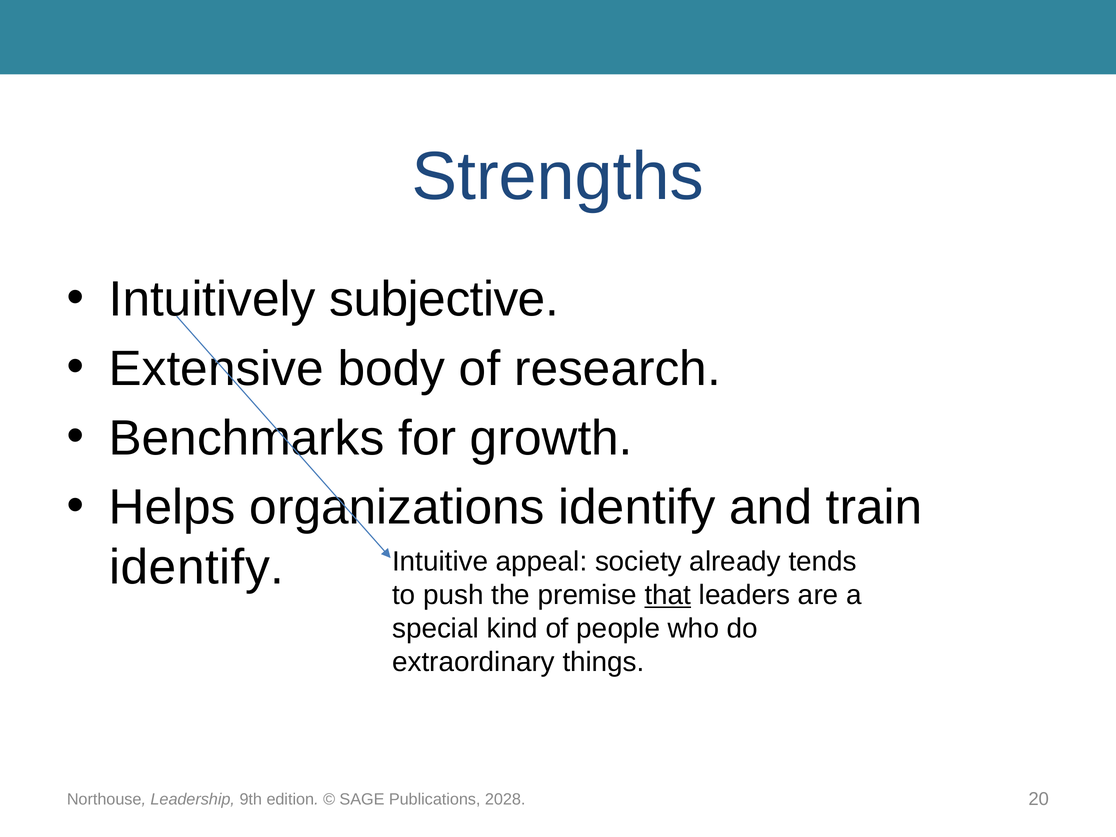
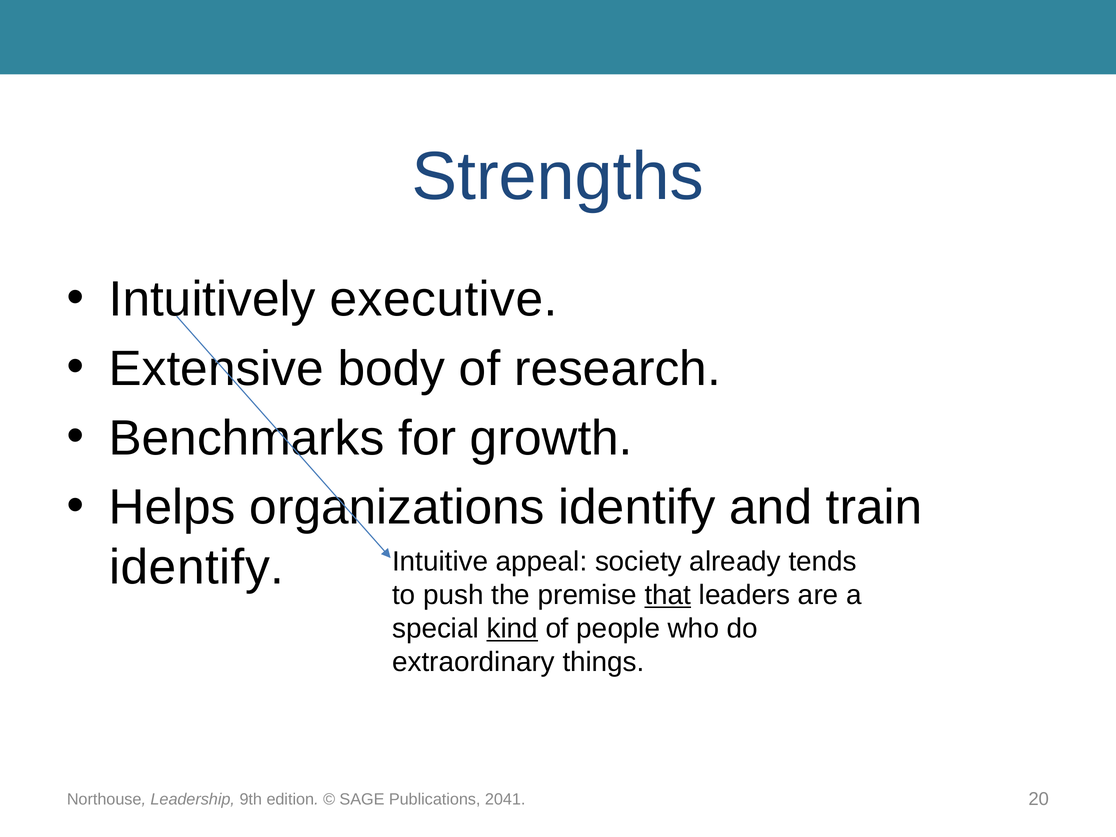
subjective: subjective -> executive
kind underline: none -> present
2028: 2028 -> 2041
